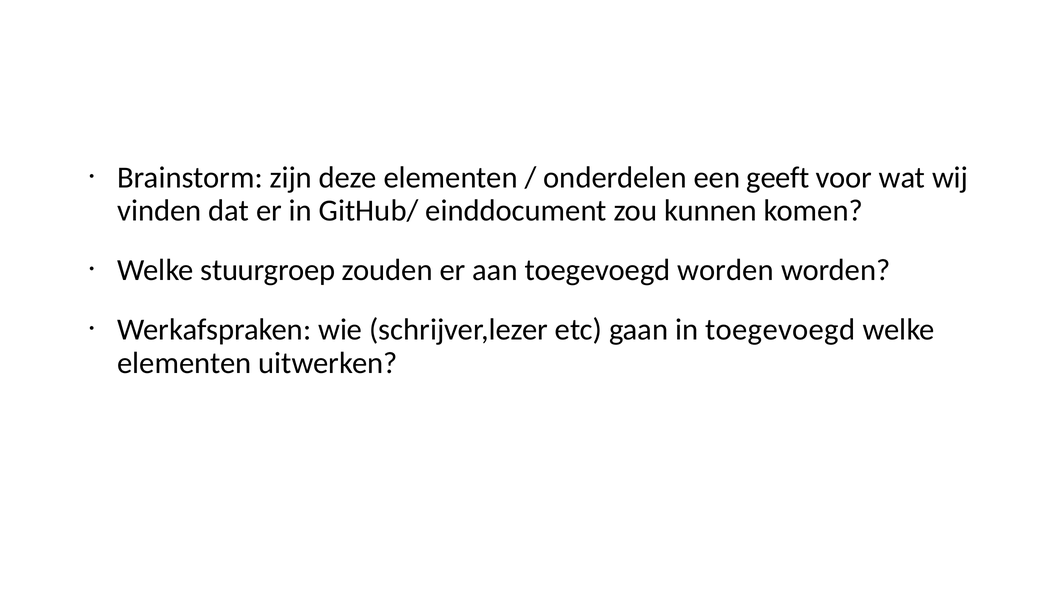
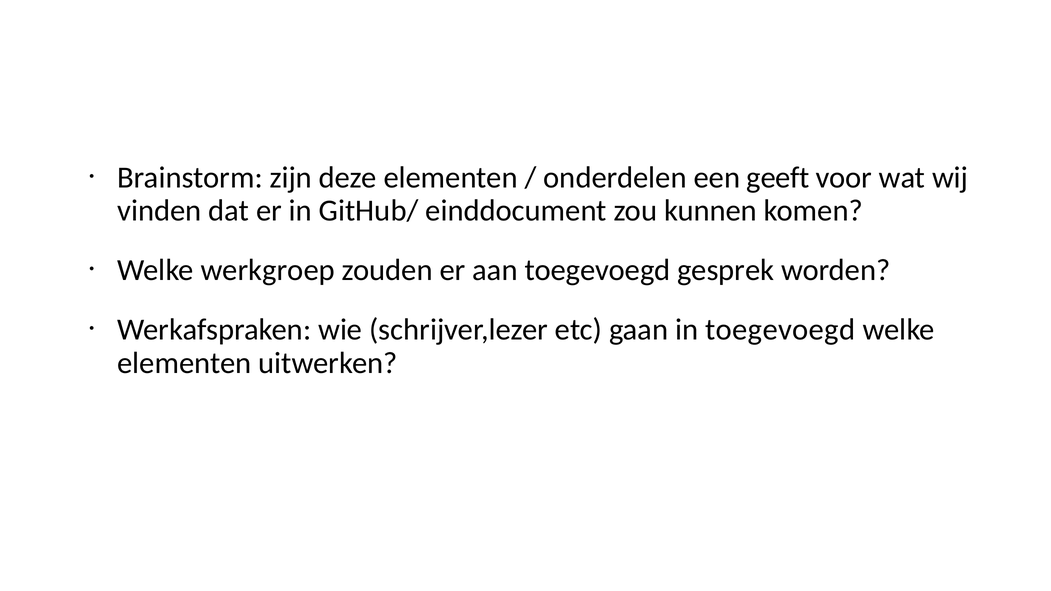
stuurgroep: stuurgroep -> werkgroep
toegevoegd worden: worden -> gesprek
